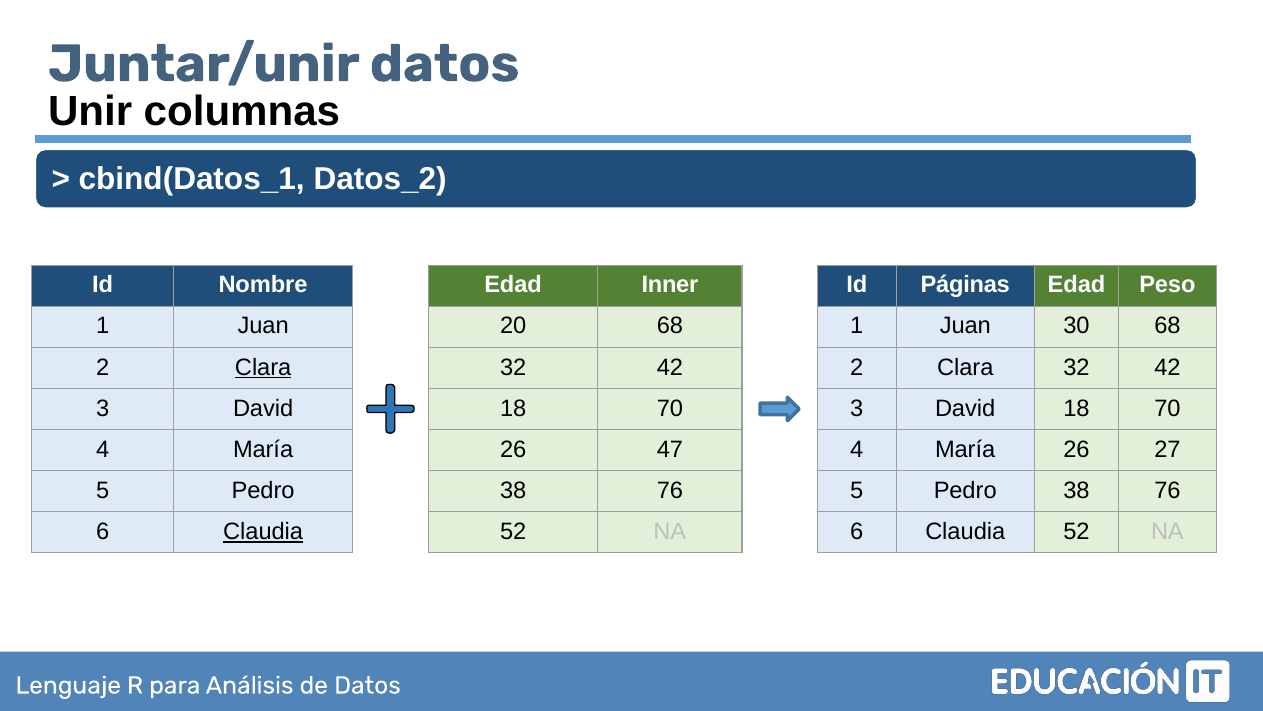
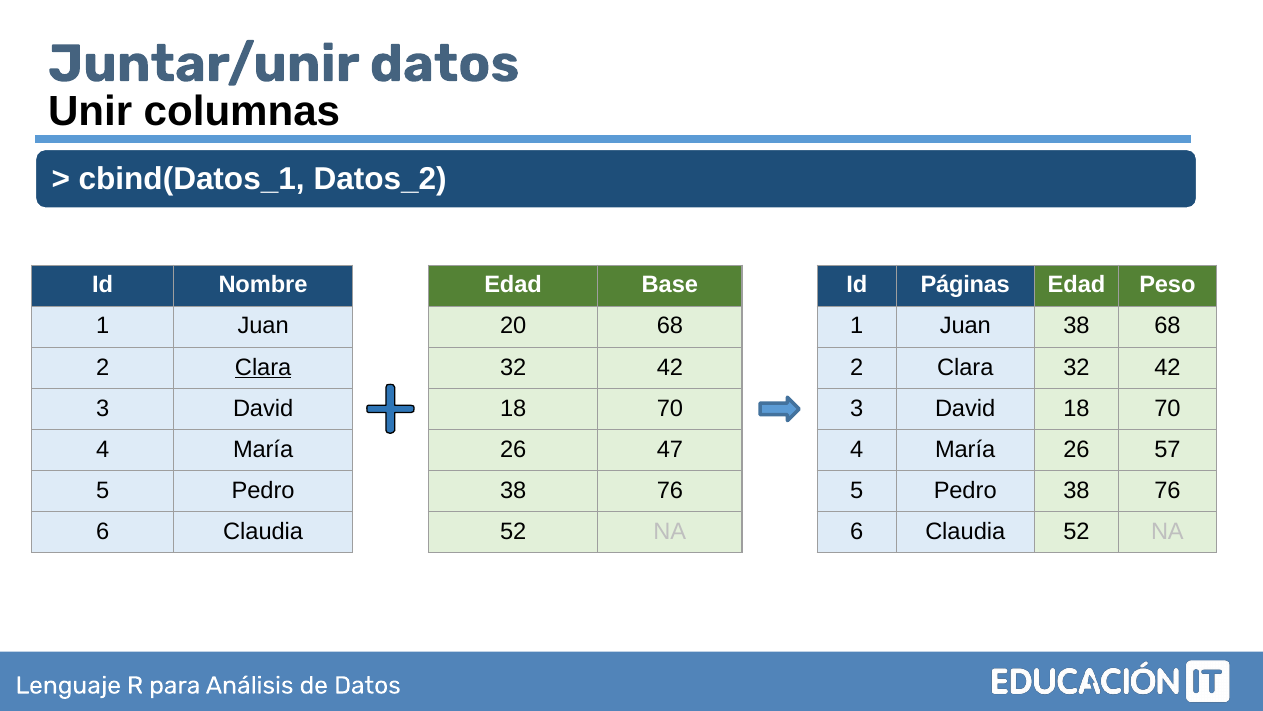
Inner: Inner -> Base
Juan 30: 30 -> 38
27: 27 -> 57
Claudia at (263, 531) underline: present -> none
